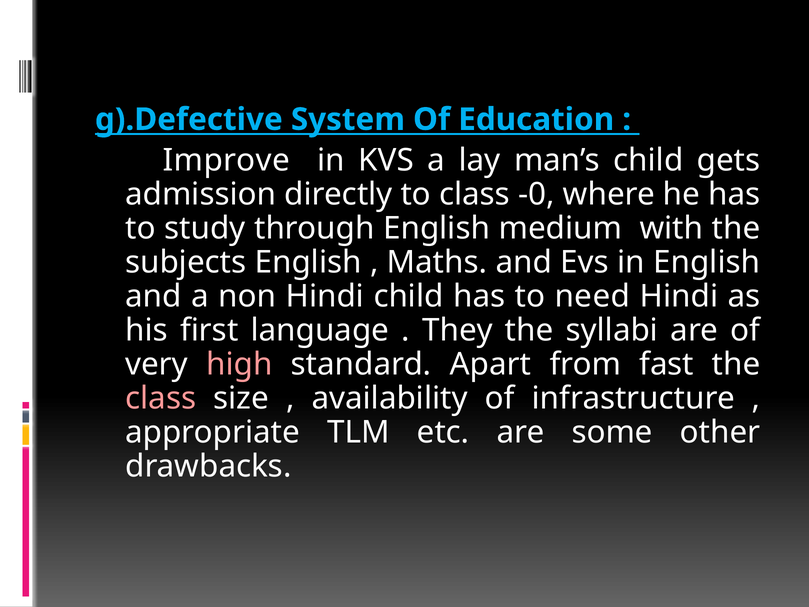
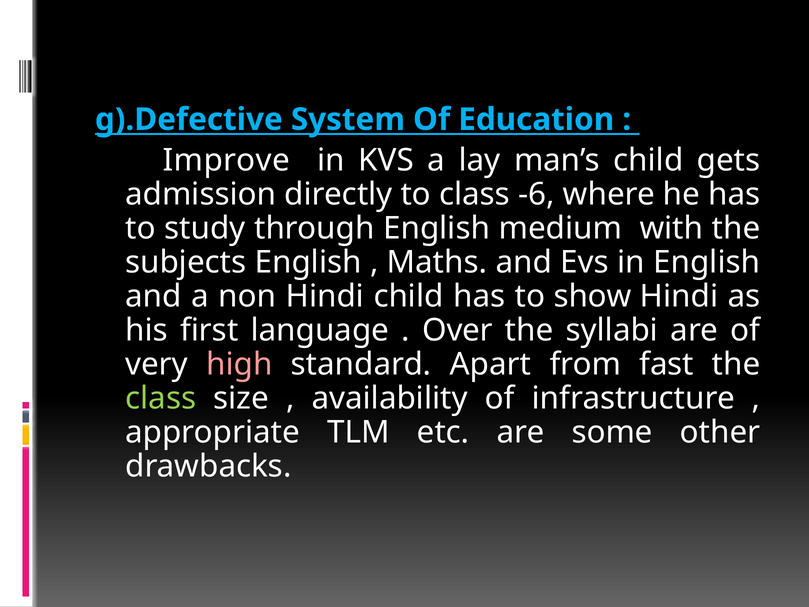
-0: -0 -> -6
need: need -> show
They: They -> Over
class at (161, 398) colour: pink -> light green
